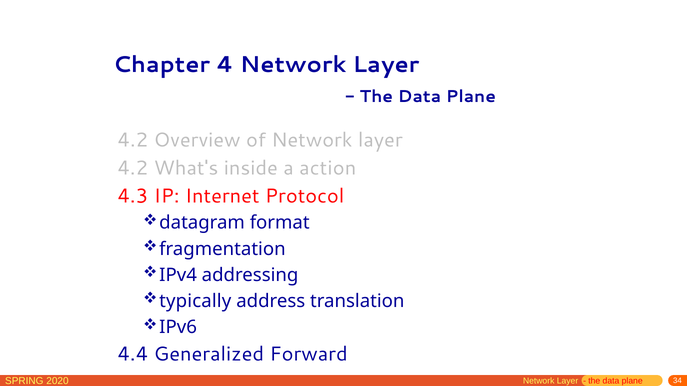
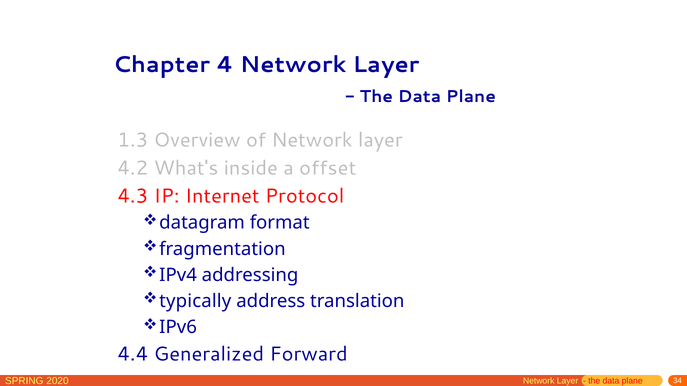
4.2 at (133, 140): 4.2 -> 1.3
action: action -> offset
